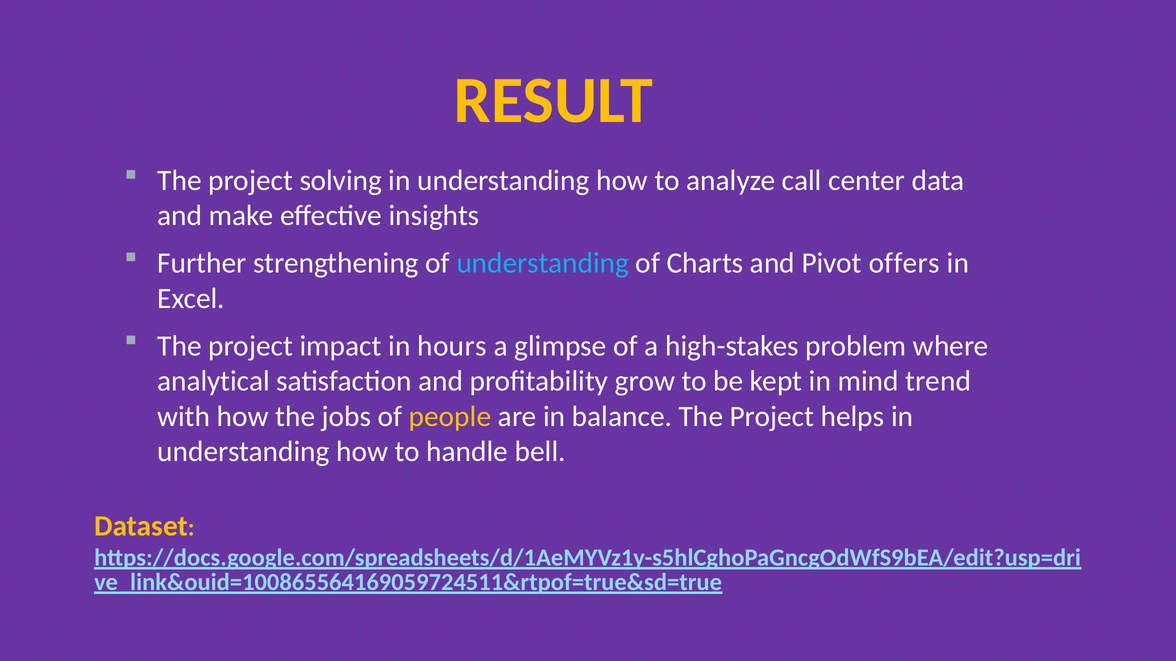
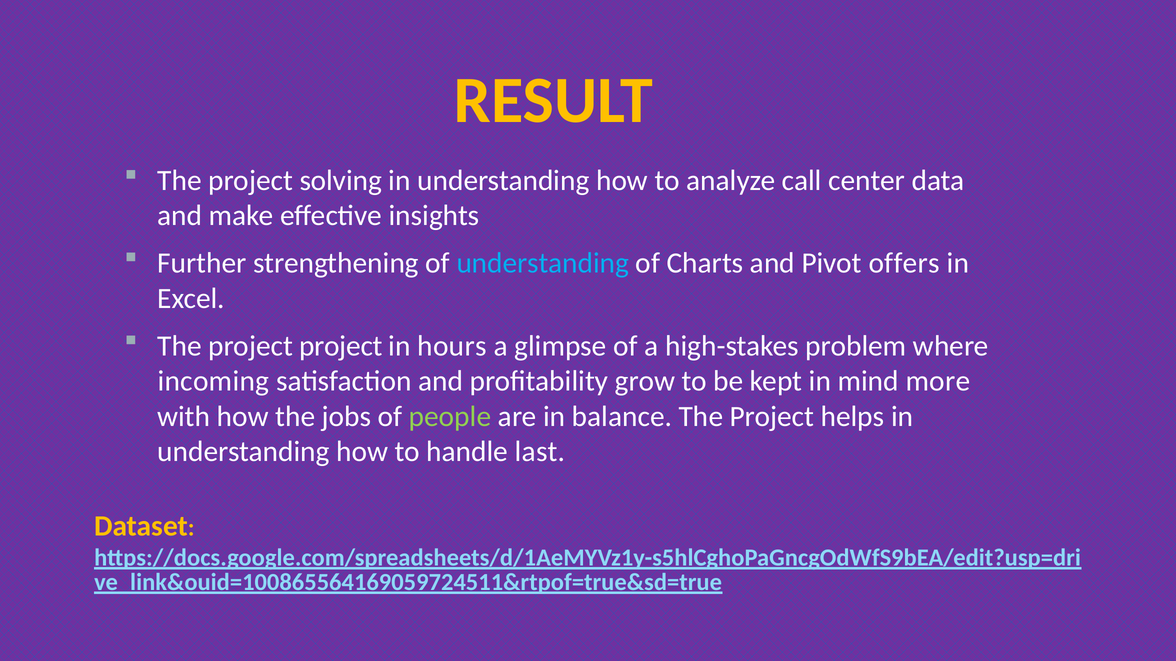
project impact: impact -> project
analytical: analytical -> incoming
trend: trend -> more
people colour: yellow -> light green
bell: bell -> last
